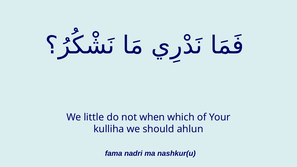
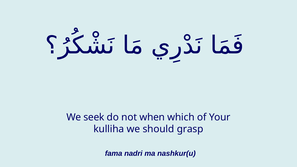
little: little -> seek
ahlun: ahlun -> grasp
